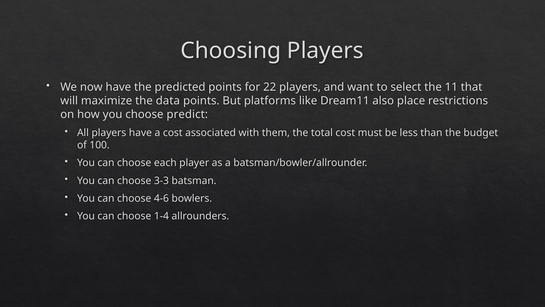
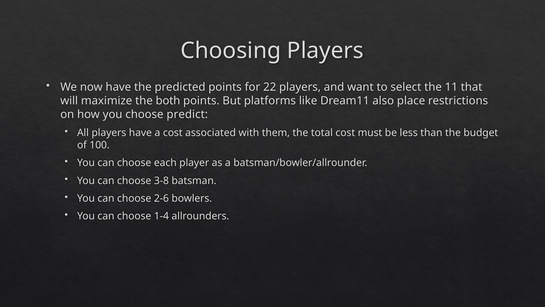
data: data -> both
3-3: 3-3 -> 3-8
4-6: 4-6 -> 2-6
